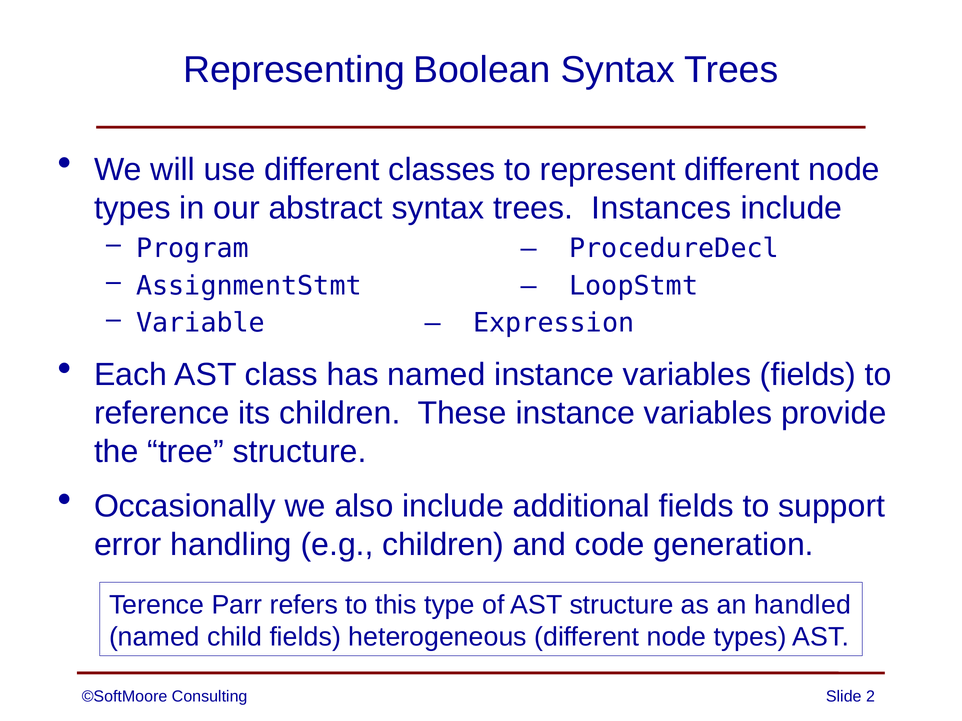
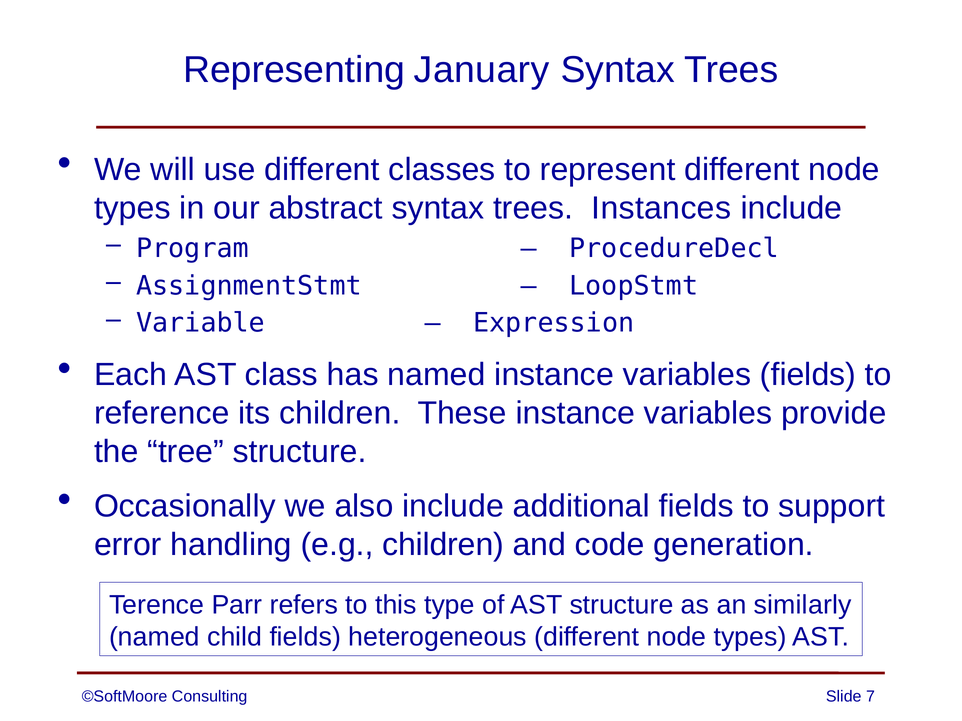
Boolean: Boolean -> January
handled: handled -> similarly
2: 2 -> 7
